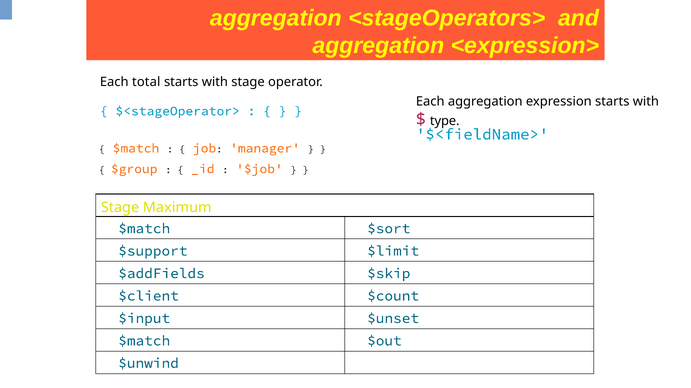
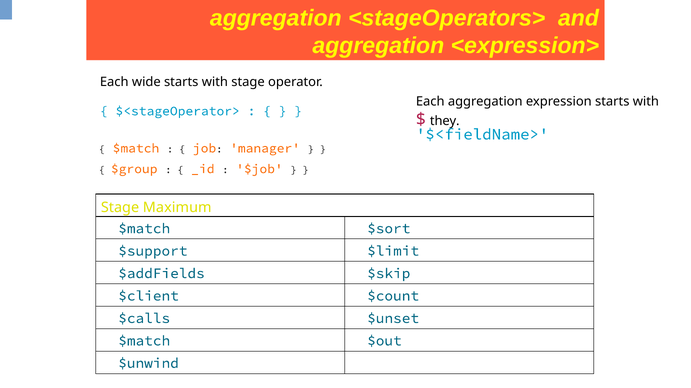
total: total -> wide
type: type -> they
$input: $input -> $calls
